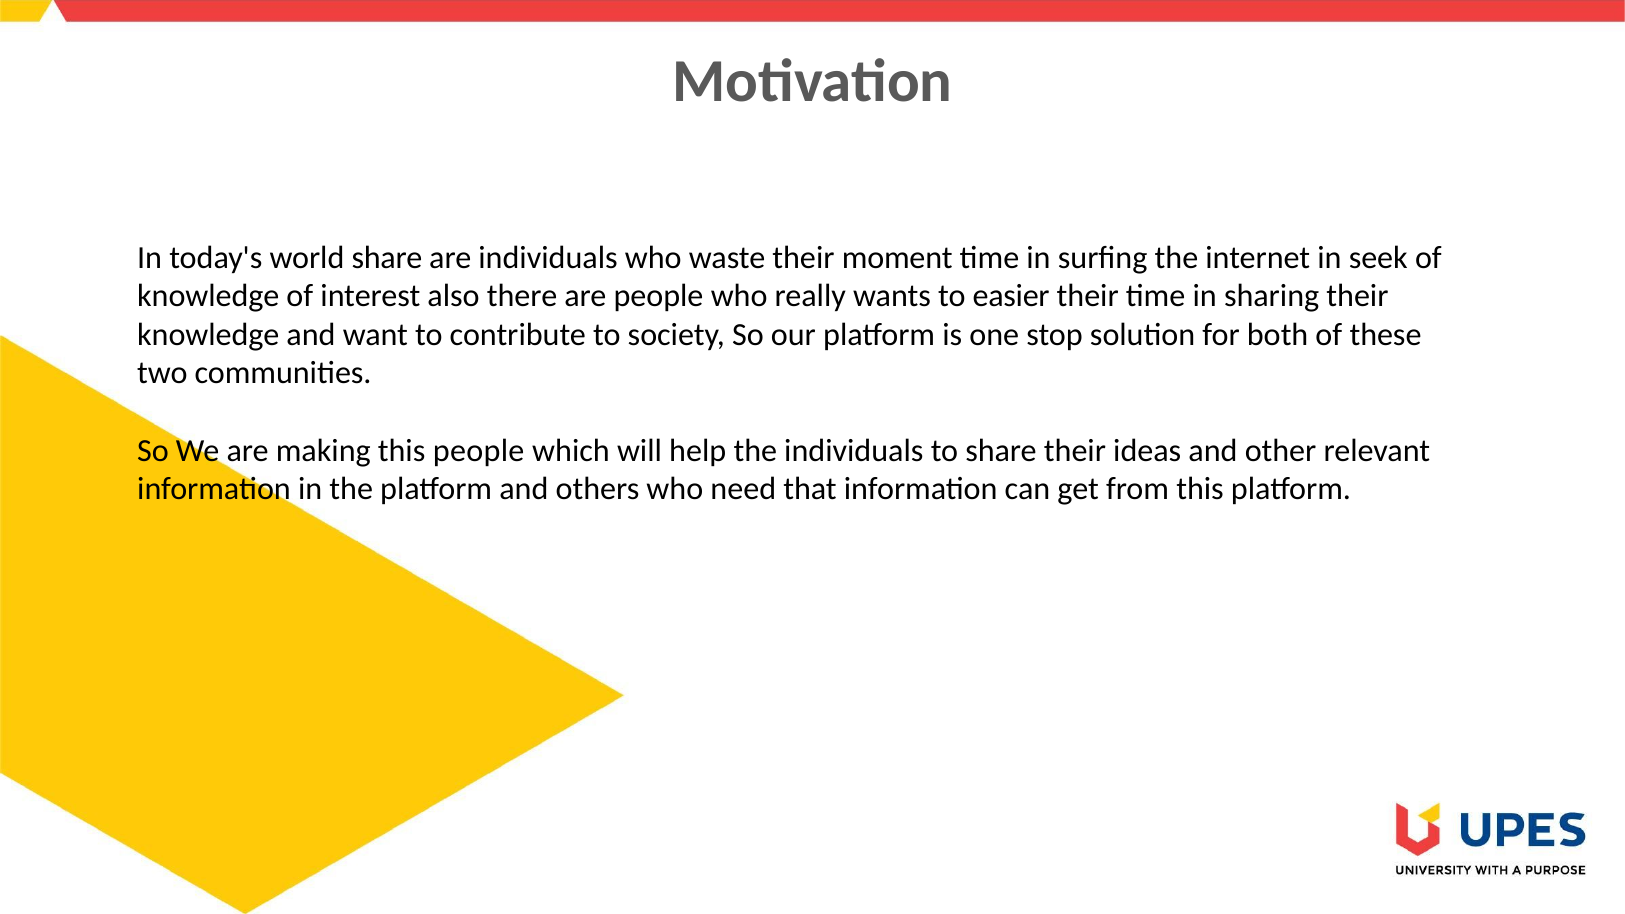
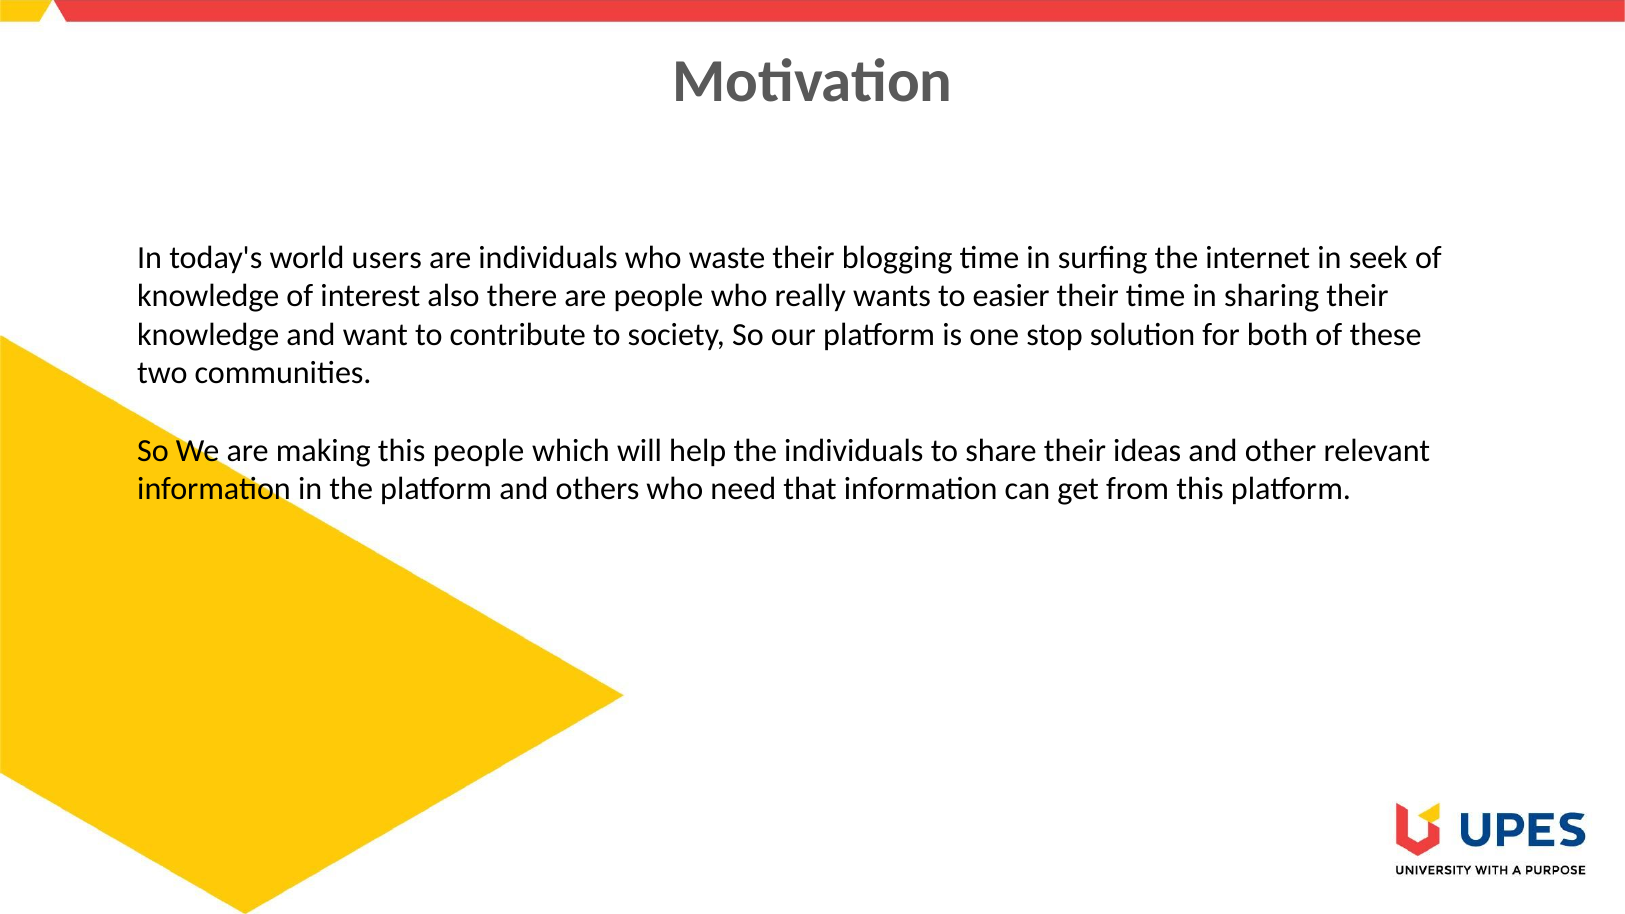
world share: share -> users
moment: moment -> blogging
